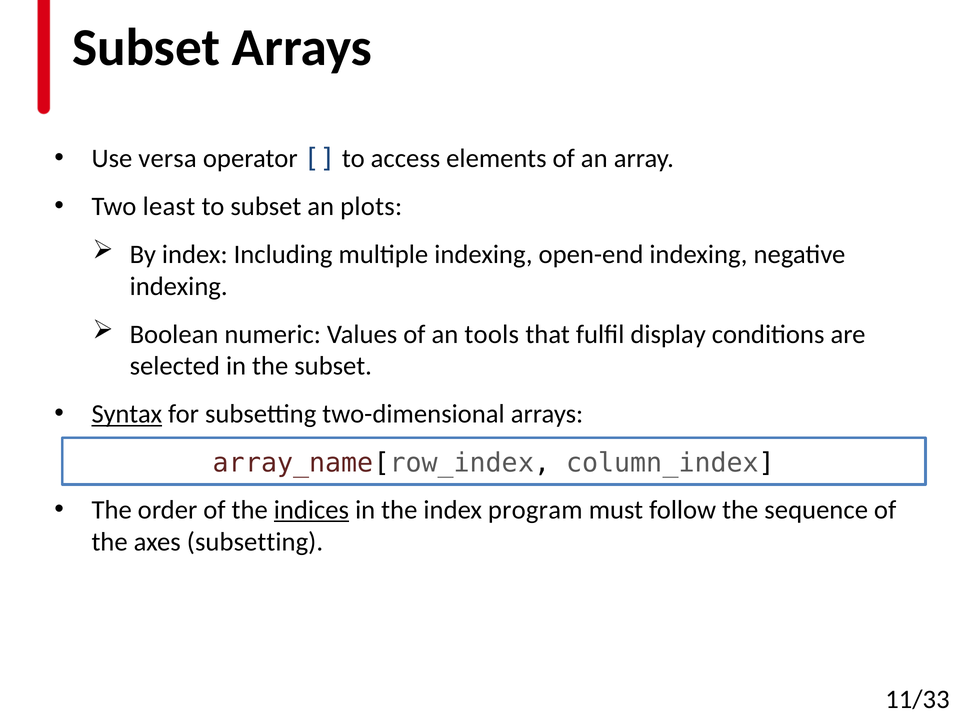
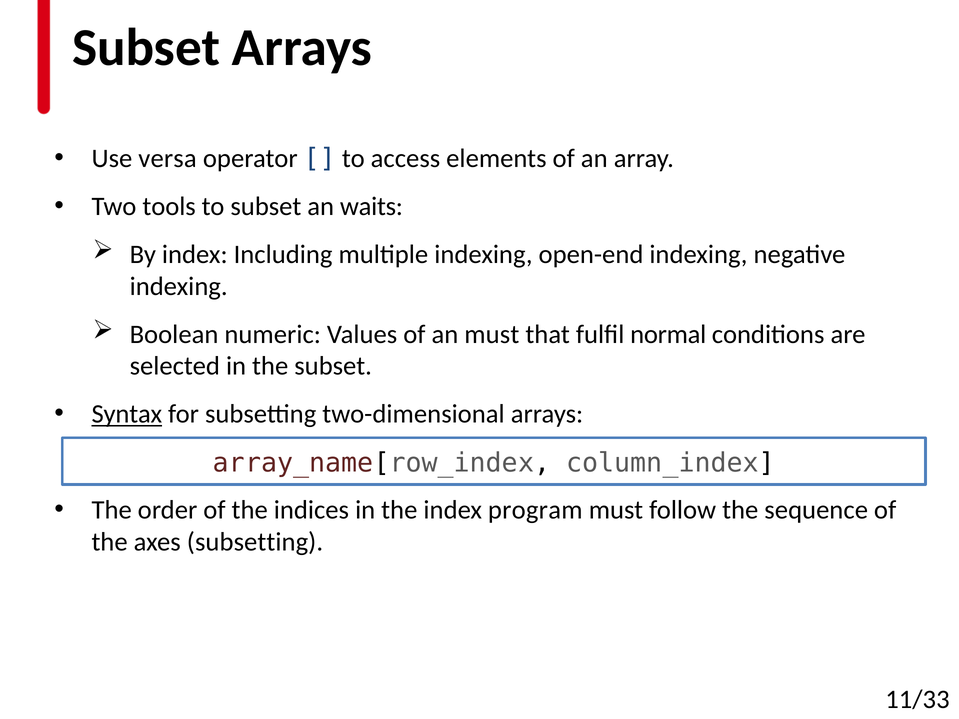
least: least -> tools
plots: plots -> waits
an tools: tools -> must
display: display -> normal
indices underline: present -> none
